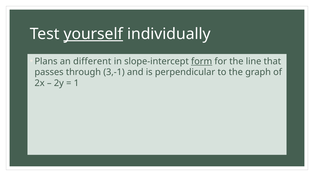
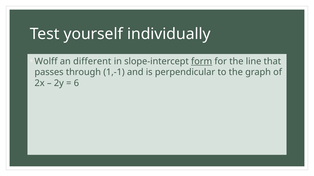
yourself underline: present -> none
Plans: Plans -> Wolff
3,-1: 3,-1 -> 1,-1
1: 1 -> 6
